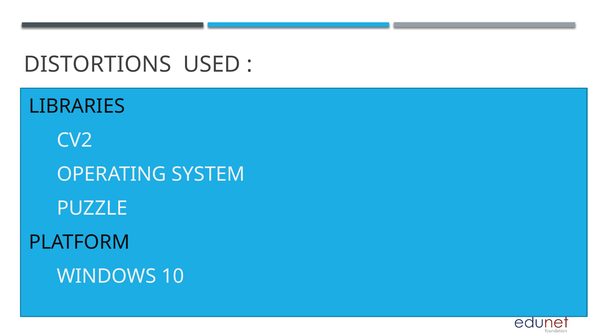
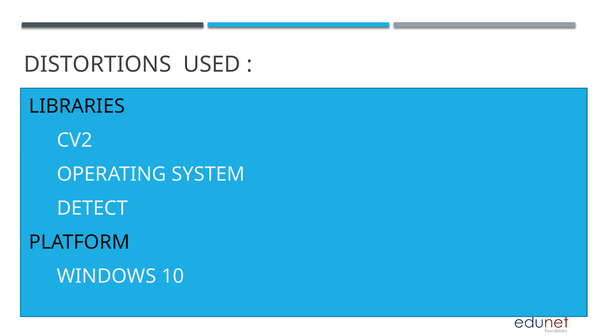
PUZZLE: PUZZLE -> DETECT
